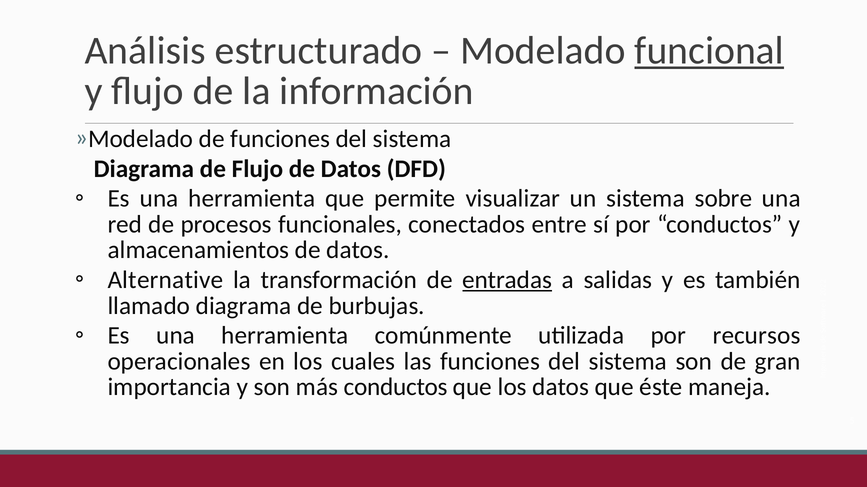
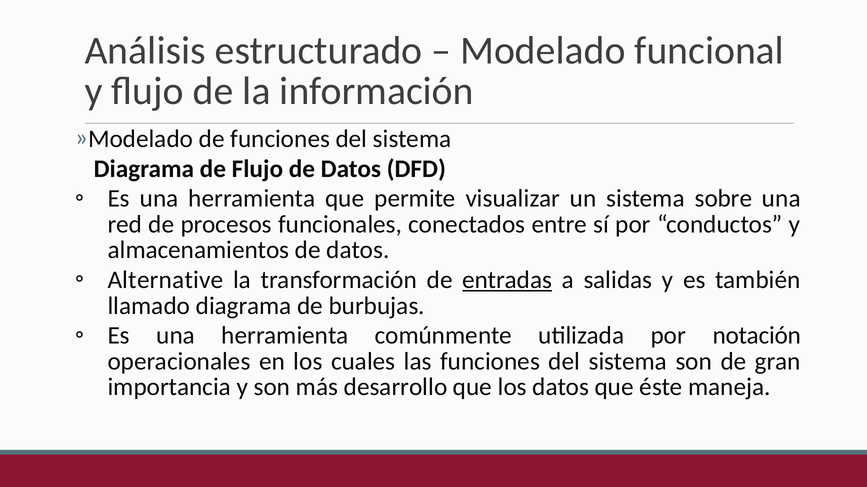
funcional underline: present -> none
recursos: recursos -> notación
más conductos: conductos -> desarrollo
